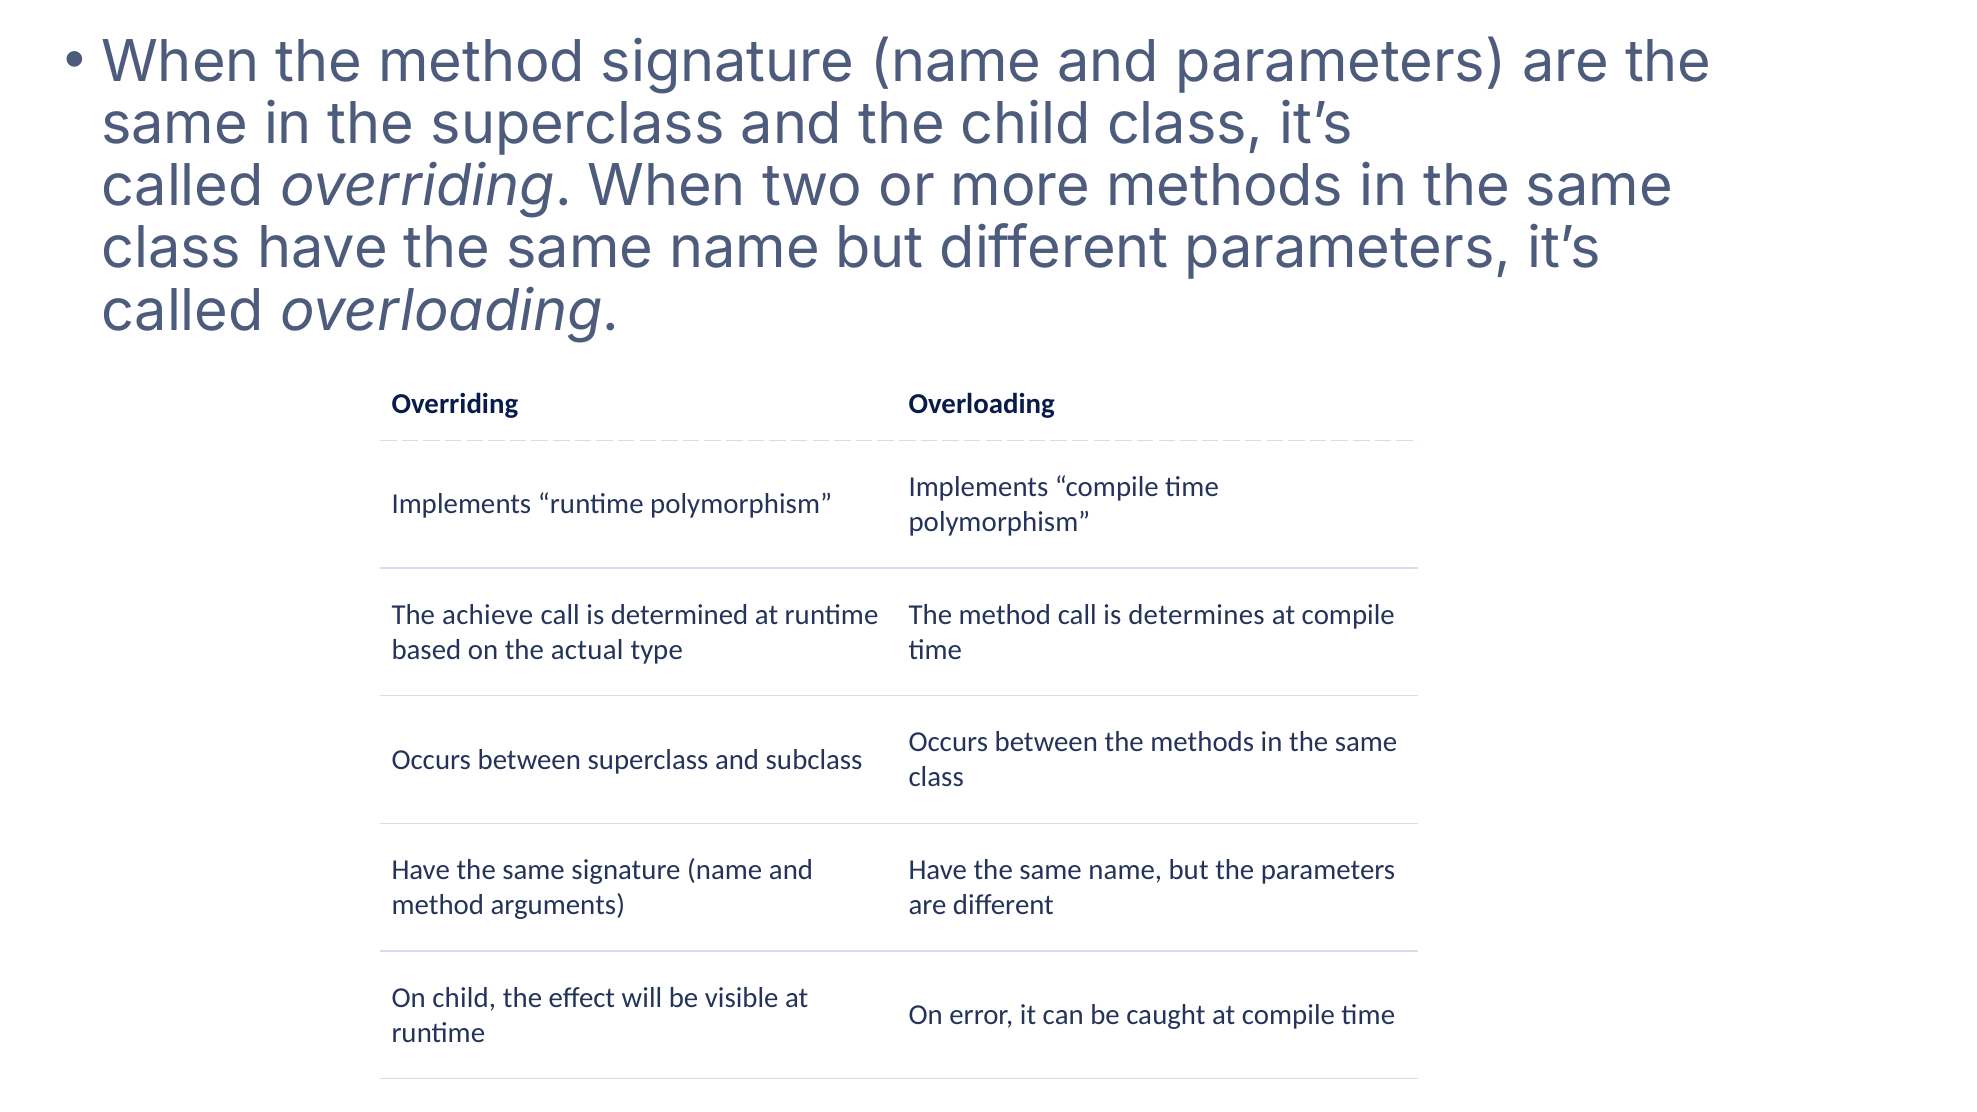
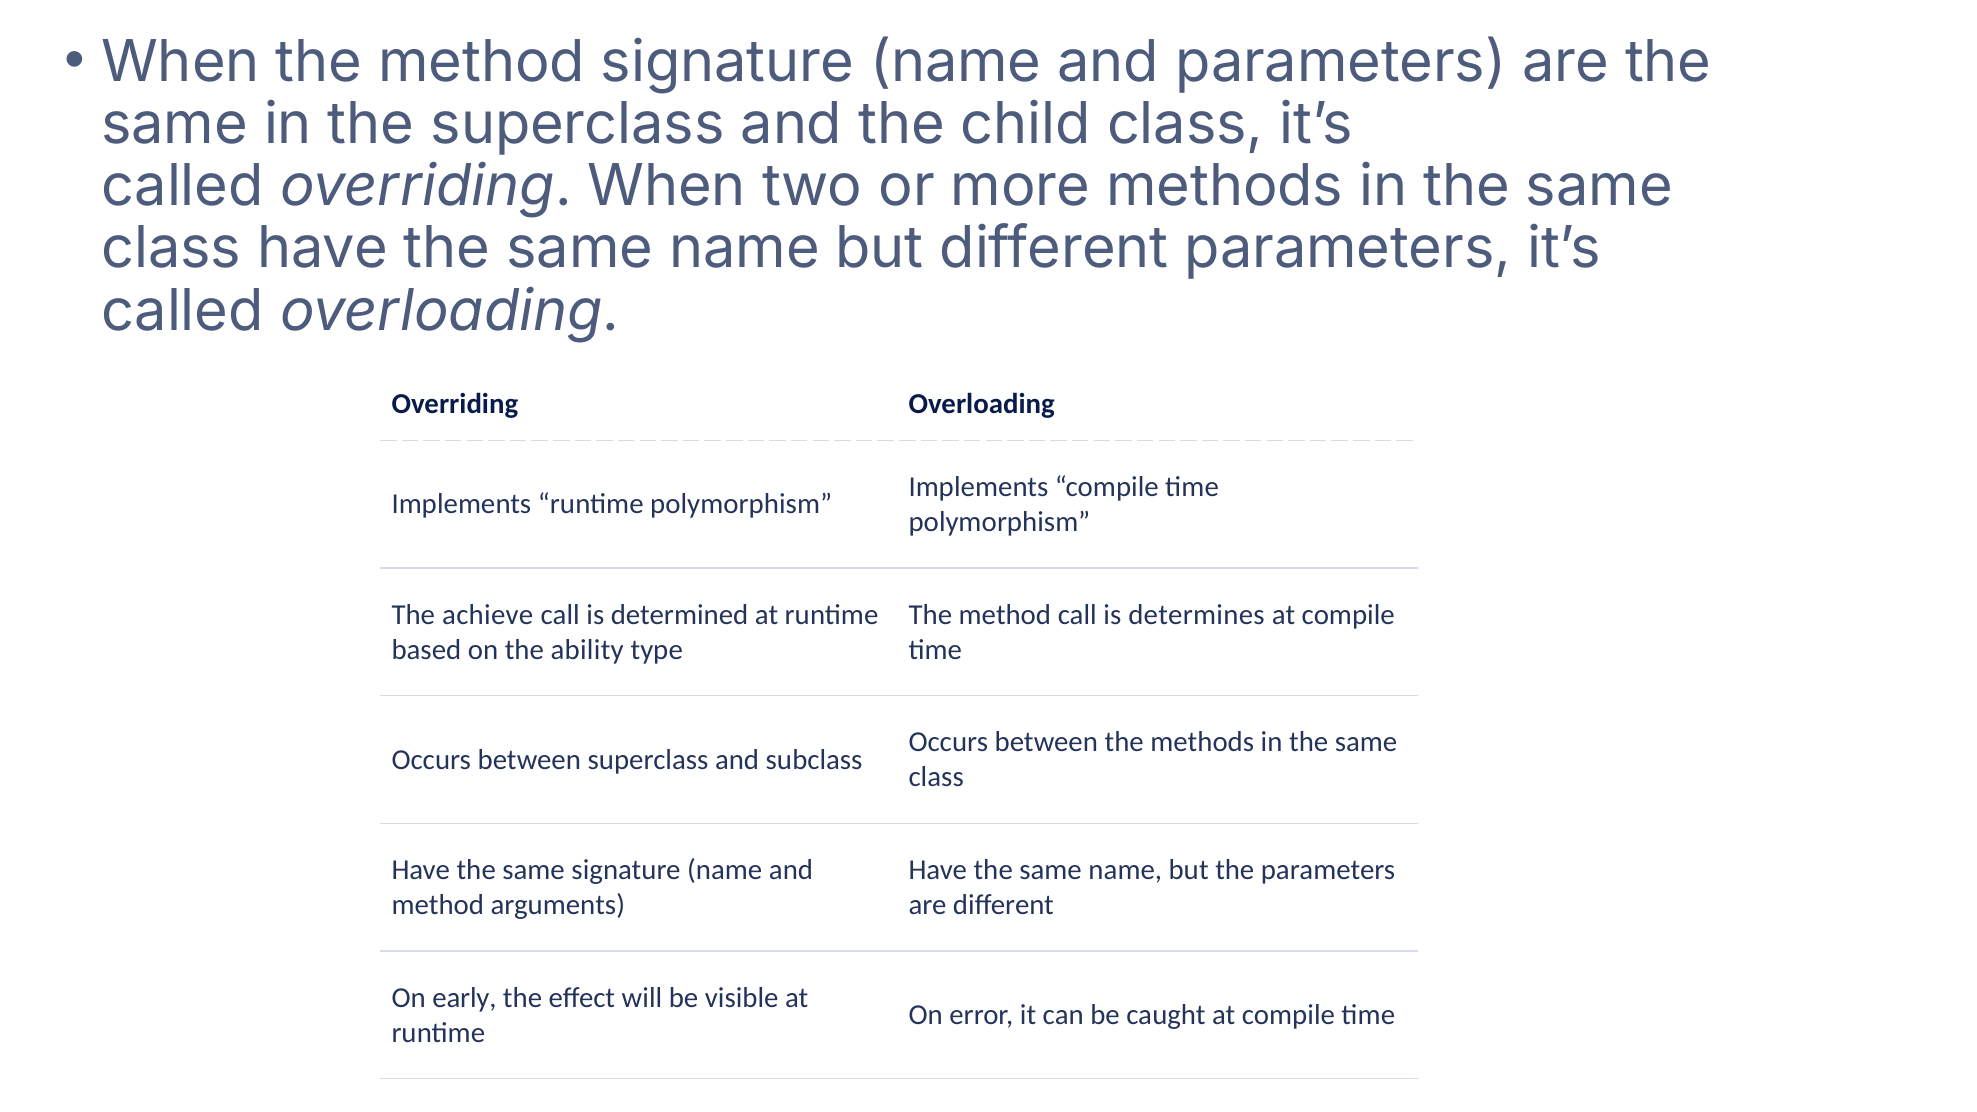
actual: actual -> ability
On child: child -> early
